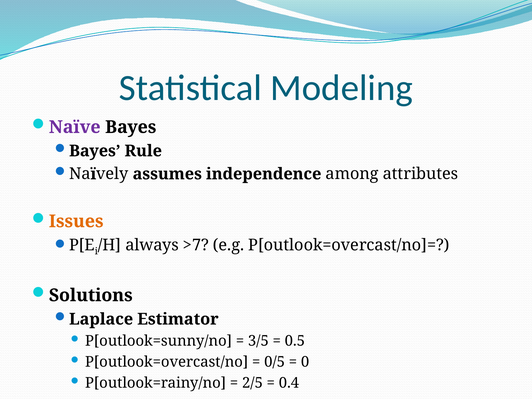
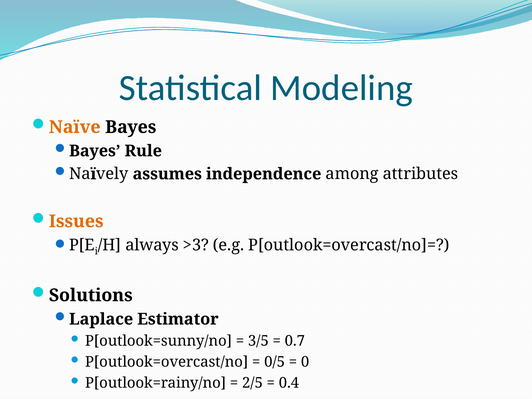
Naïve colour: purple -> orange
>7: >7 -> >3
0.5: 0.5 -> 0.7
